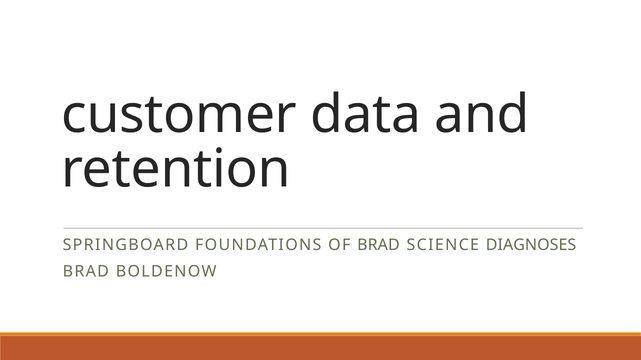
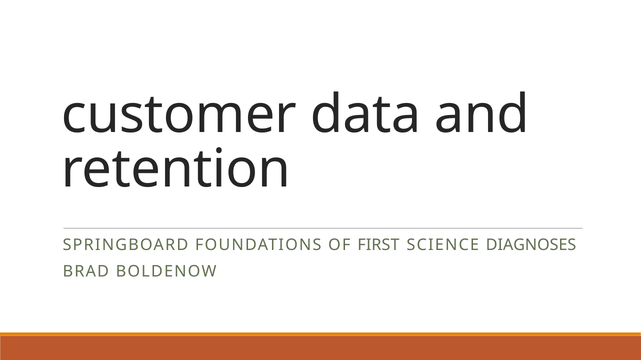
OF BRAD: BRAD -> FIRST
